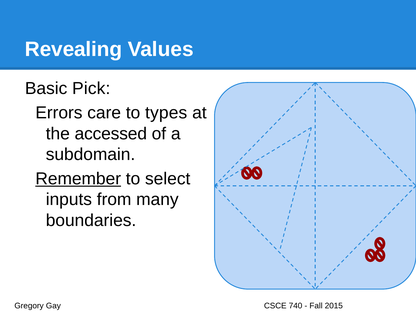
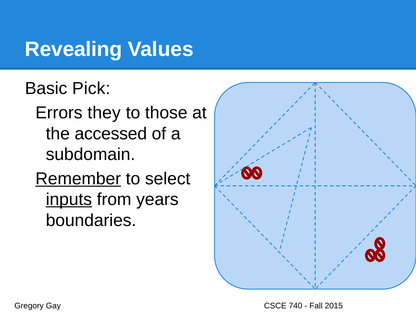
care: care -> they
types: types -> those
inputs underline: none -> present
many: many -> years
